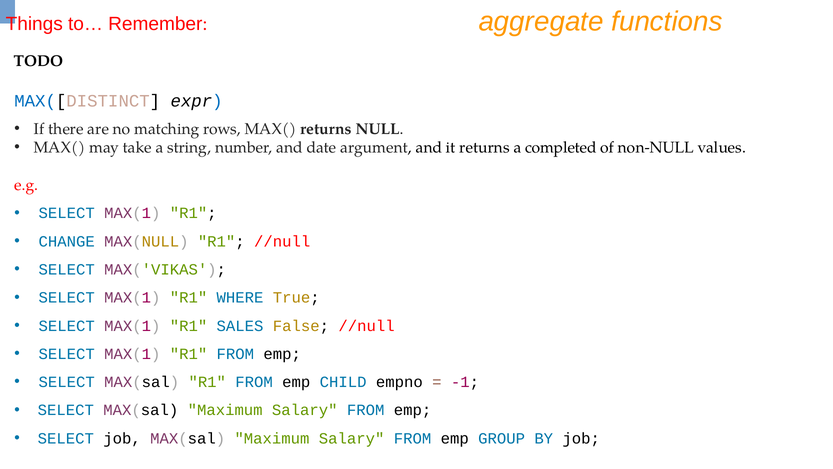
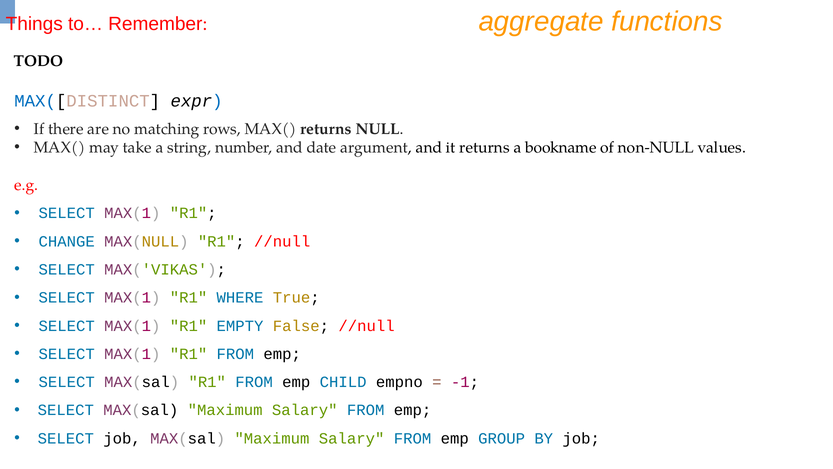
completed: completed -> bookname
SALES: SALES -> EMPTY
